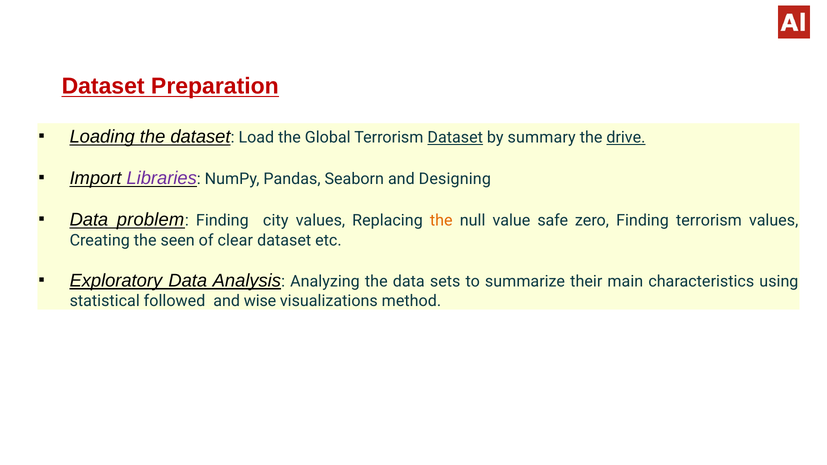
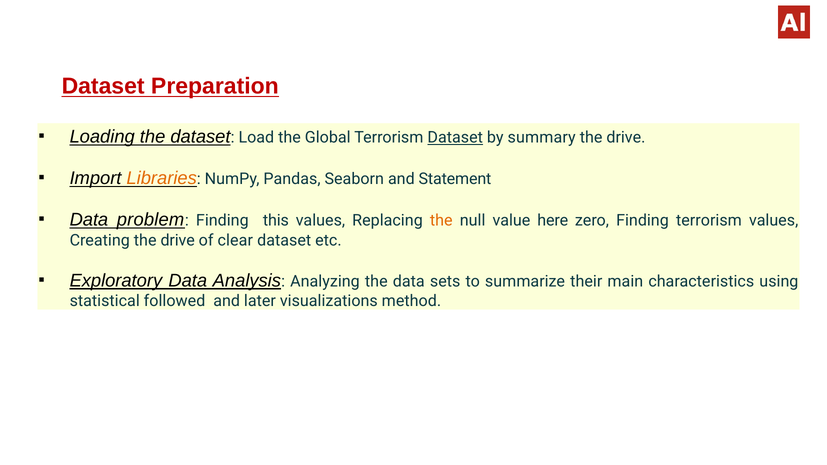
drive at (626, 137) underline: present -> none
Libraries colour: purple -> orange
Designing: Designing -> Statement
city: city -> this
safe: safe -> here
Creating the seen: seen -> drive
wise: wise -> later
